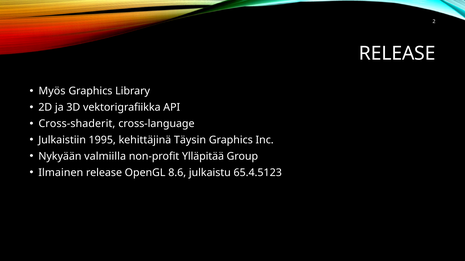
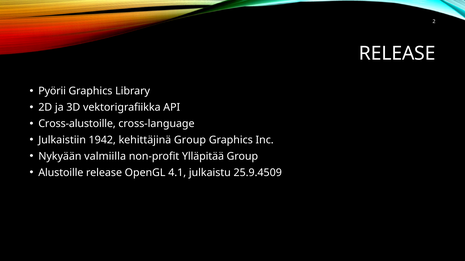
Myös: Myös -> Pyörii
Cross-shaderit: Cross-shaderit -> Cross-alustoille
1995: 1995 -> 1942
kehittäjinä Täysin: Täysin -> Group
Ilmainen: Ilmainen -> Alustoille
8.6: 8.6 -> 4.1
65.4.5123: 65.4.5123 -> 25.9.4509
